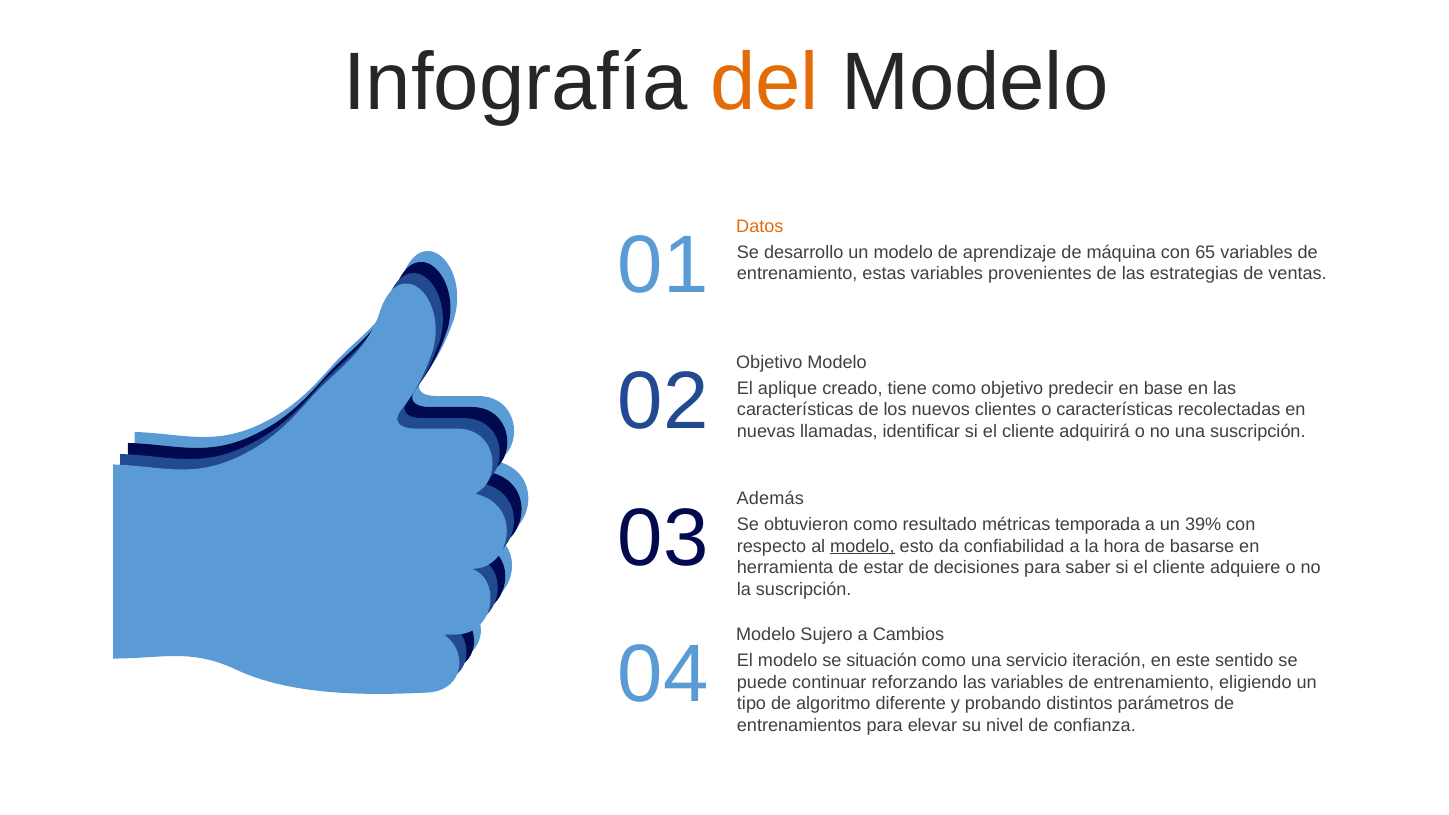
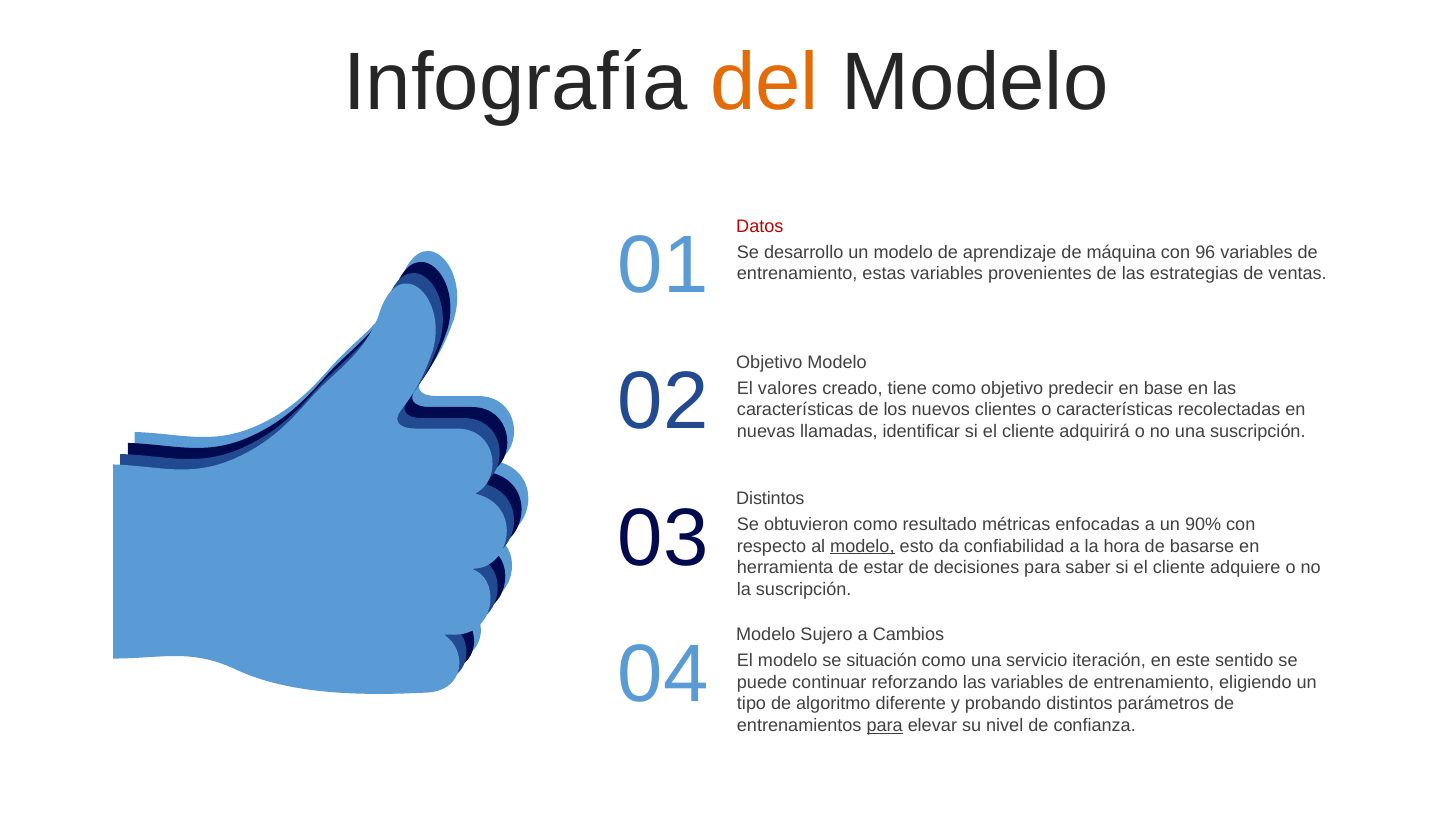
Datos colour: orange -> red
65: 65 -> 96
aplique: aplique -> valores
Además at (770, 499): Además -> Distintos
temporada: temporada -> enfocadas
39%: 39% -> 90%
para at (885, 726) underline: none -> present
